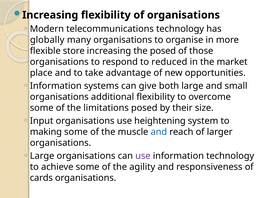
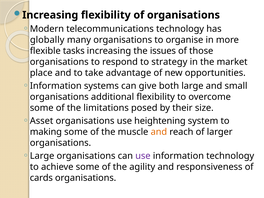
store: store -> tasks
the posed: posed -> issues
reduced: reduced -> strategy
Input: Input -> Asset
and at (159, 132) colour: blue -> orange
